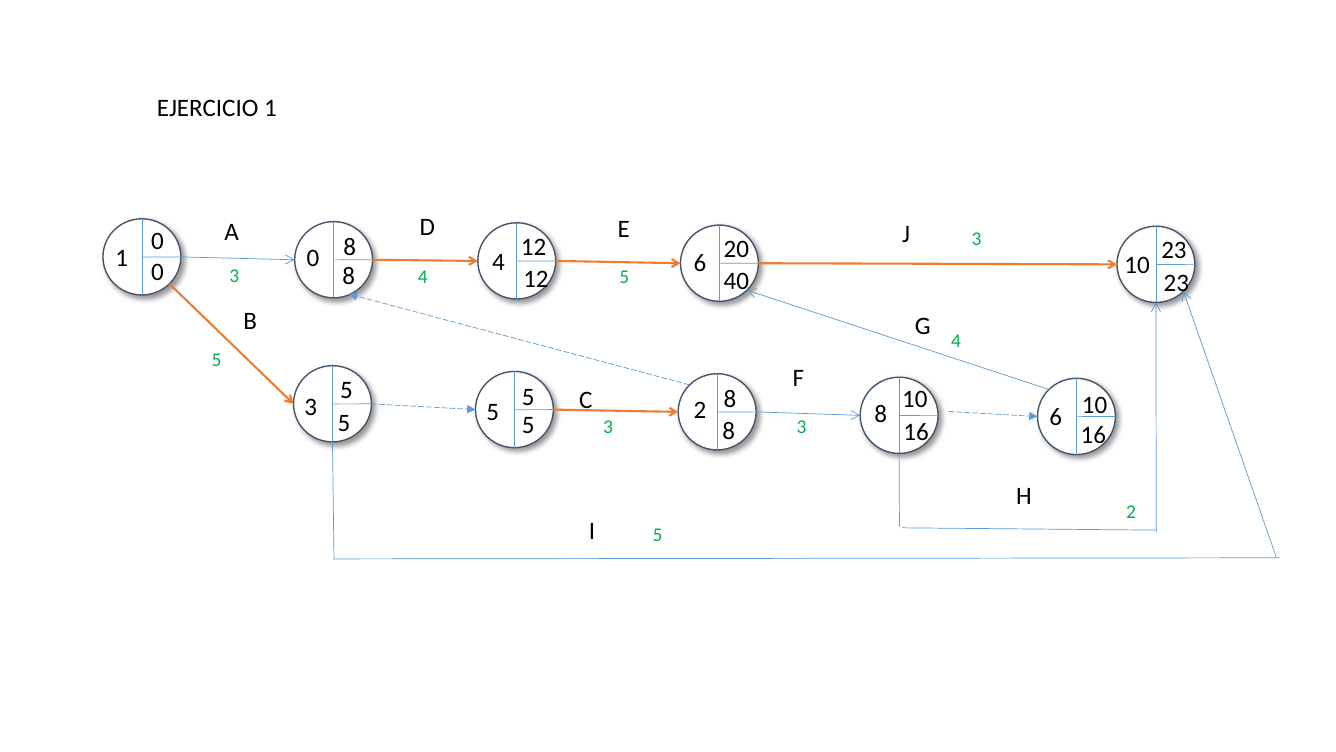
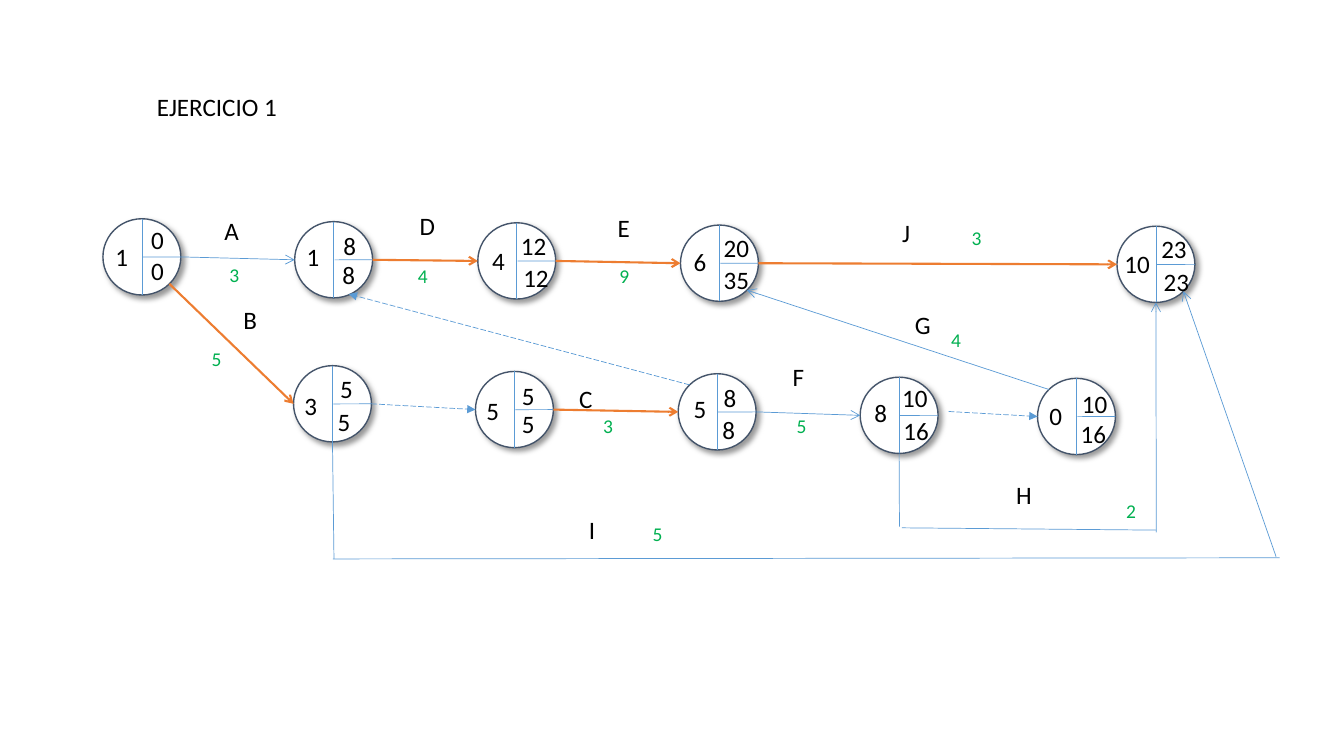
1 0: 0 -> 1
40: 40 -> 35
5 at (624, 277): 5 -> 9
3 5 2: 2 -> 5
8 6: 6 -> 0
3 at (802, 427): 3 -> 5
